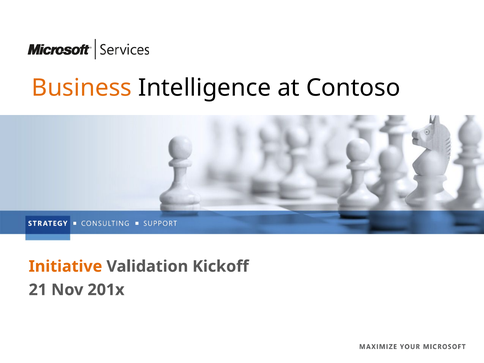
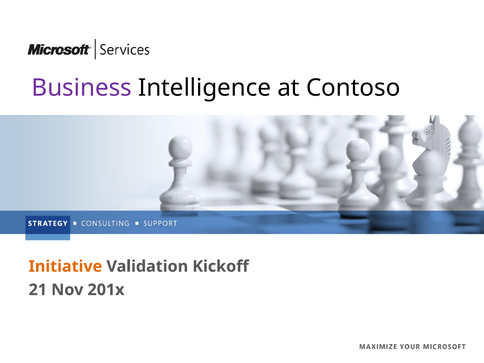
Business colour: orange -> purple
